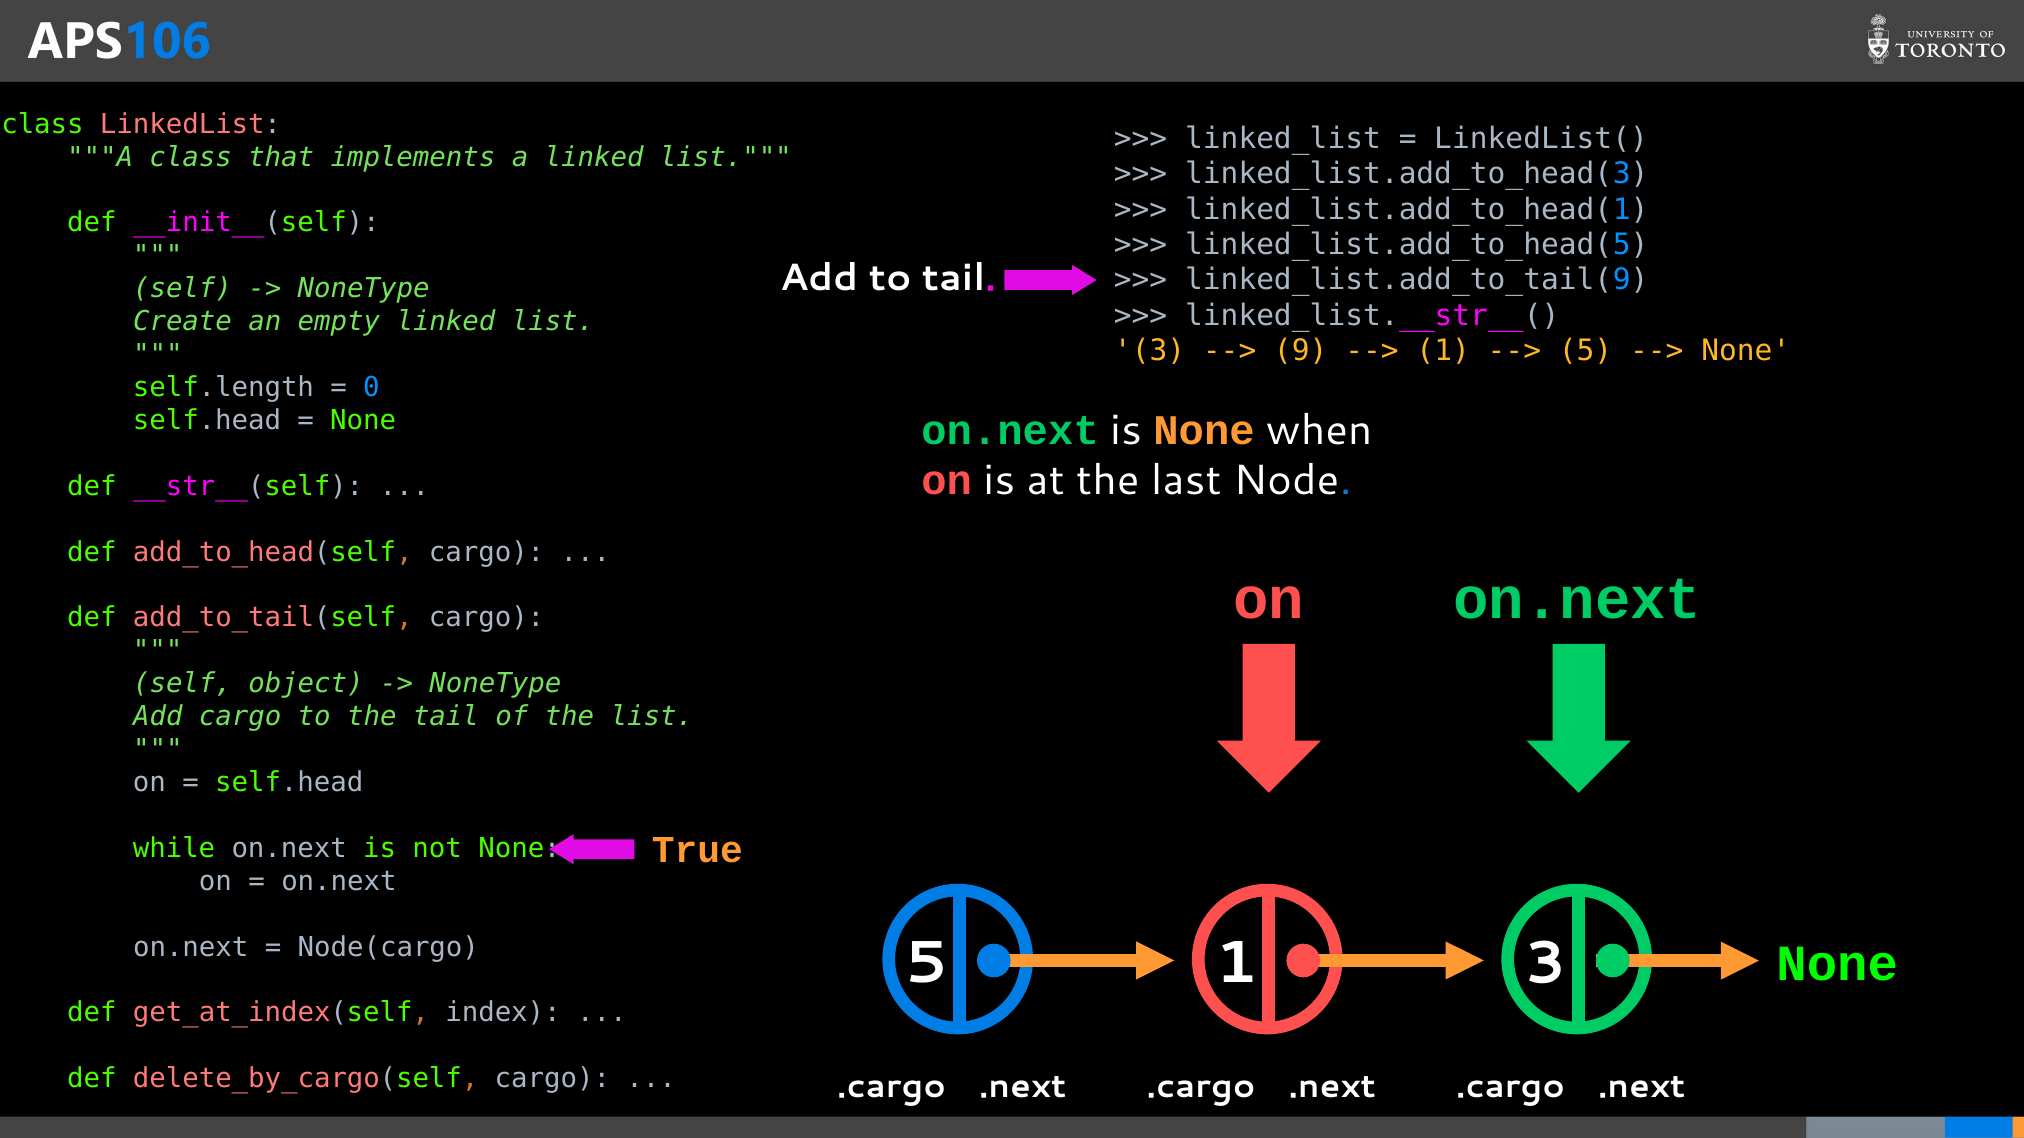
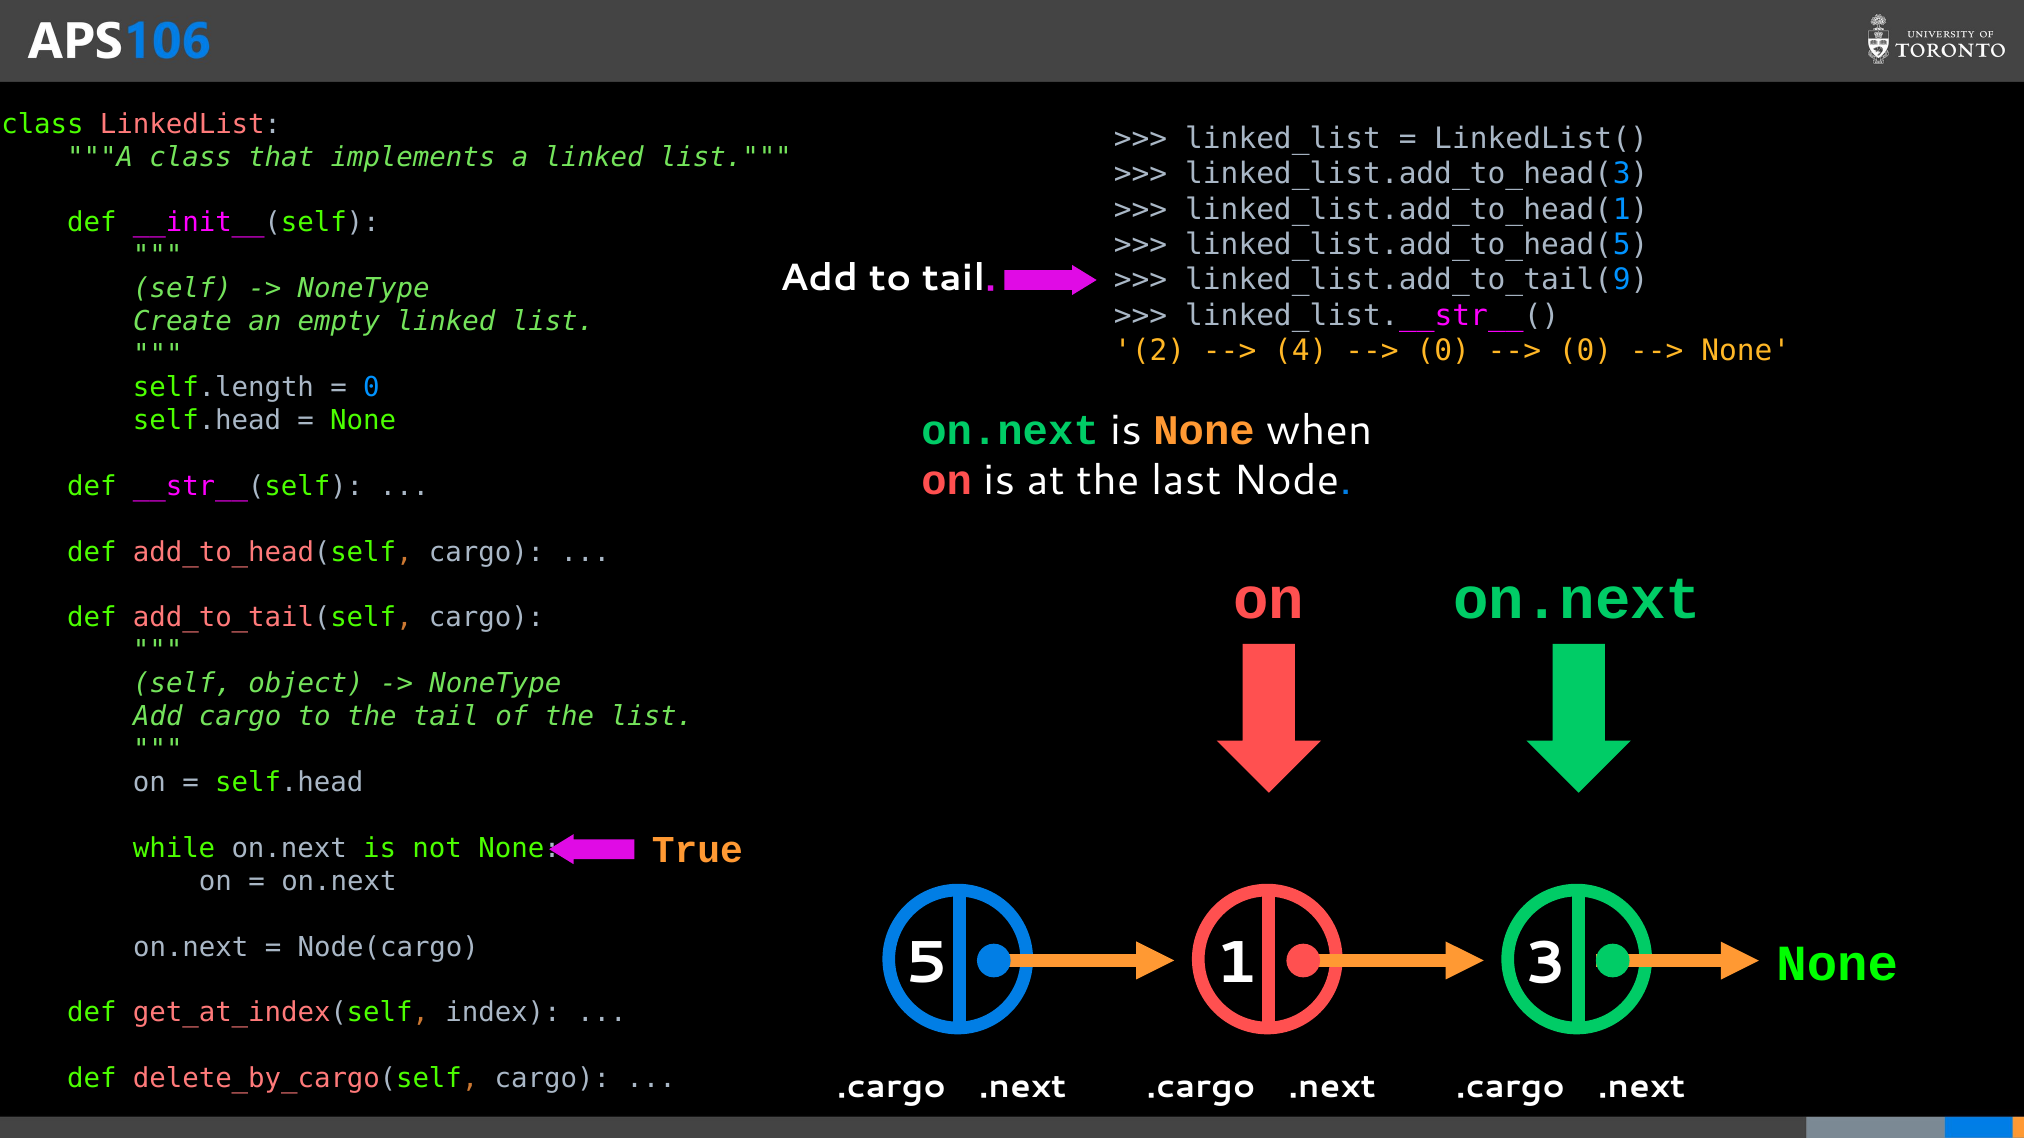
3 at (1150, 351): 3 -> 2
9: 9 -> 4
1 at (1443, 351): 1 -> 0
5 at (1585, 351): 5 -> 0
